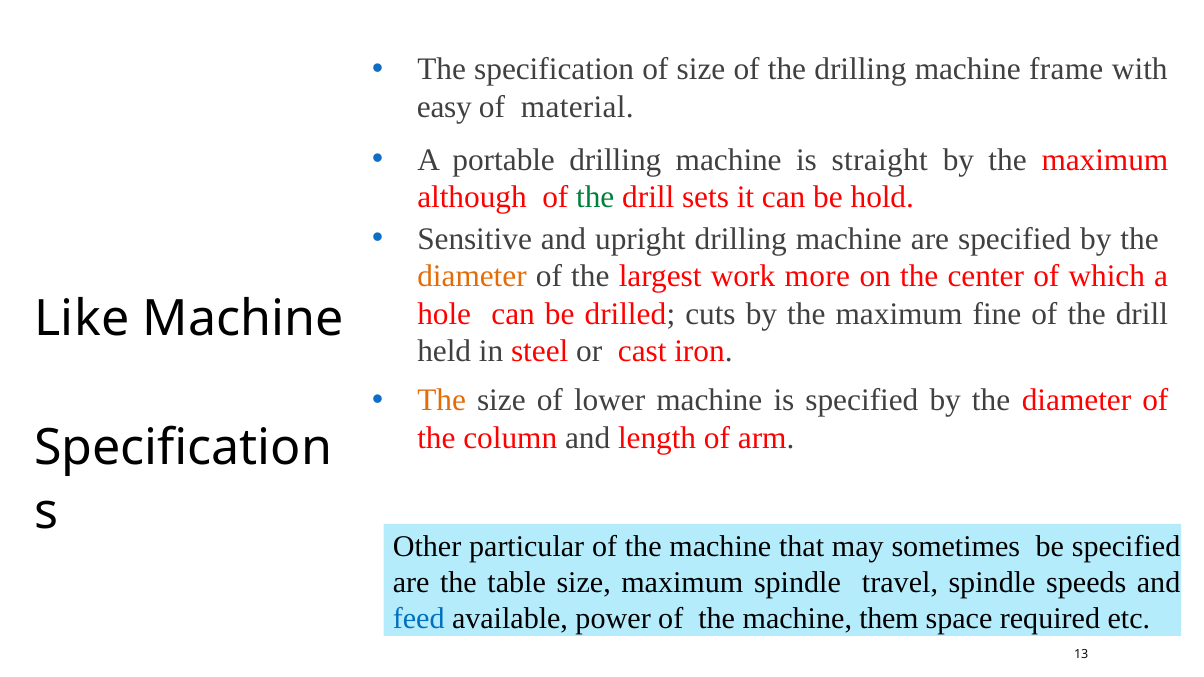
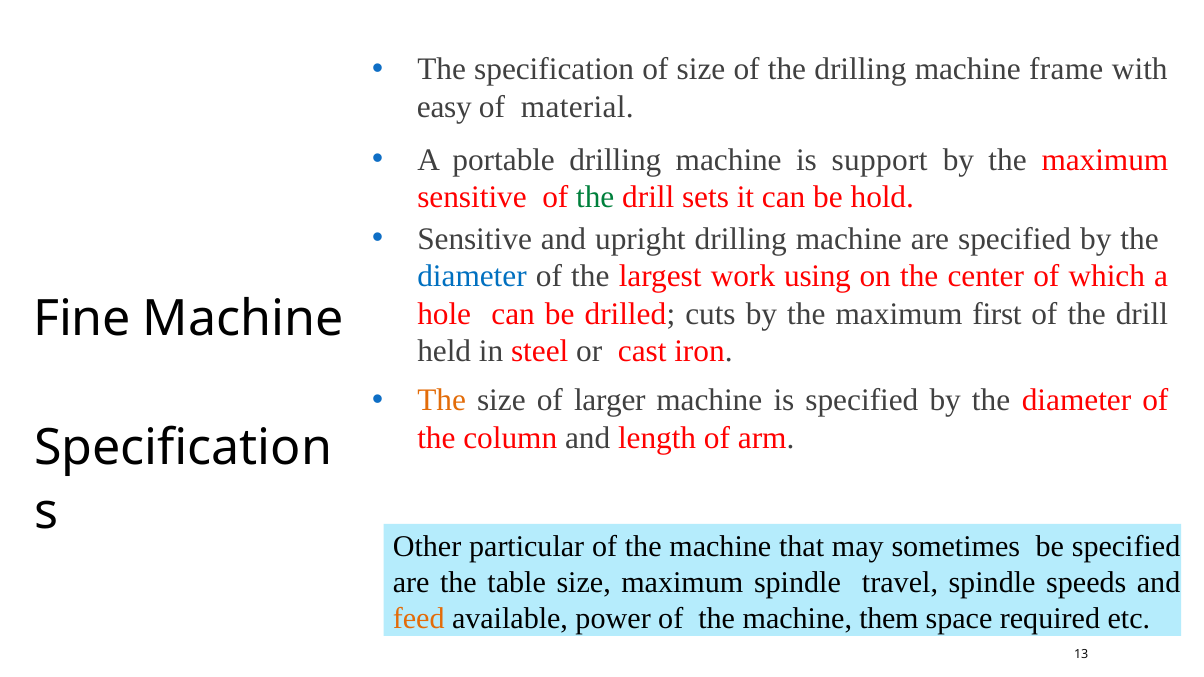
straight: straight -> support
although at (472, 197): although -> sensitive
diameter at (472, 276) colour: orange -> blue
more: more -> using
fine: fine -> first
Like: Like -> Fine
lower: lower -> larger
feed colour: blue -> orange
